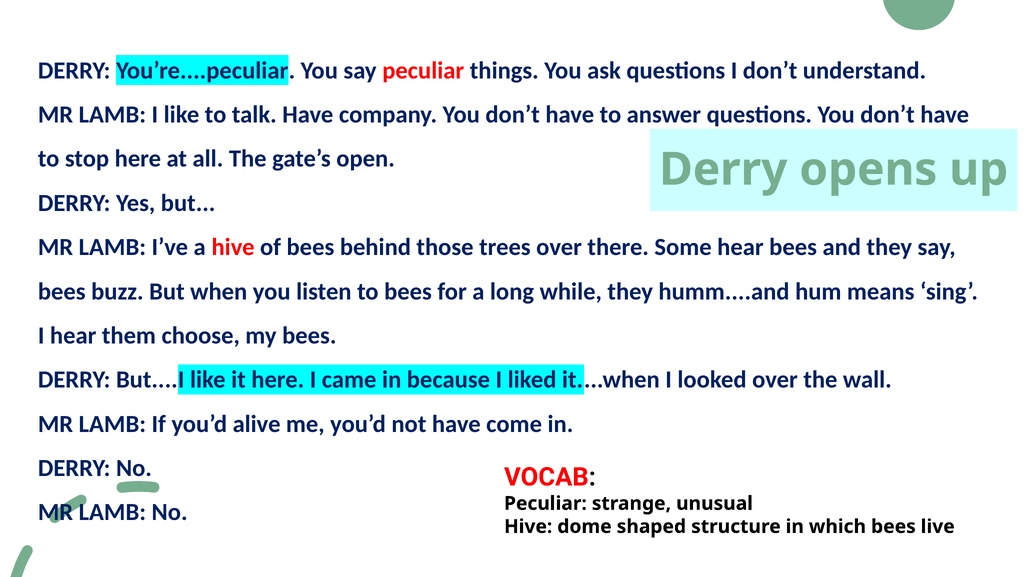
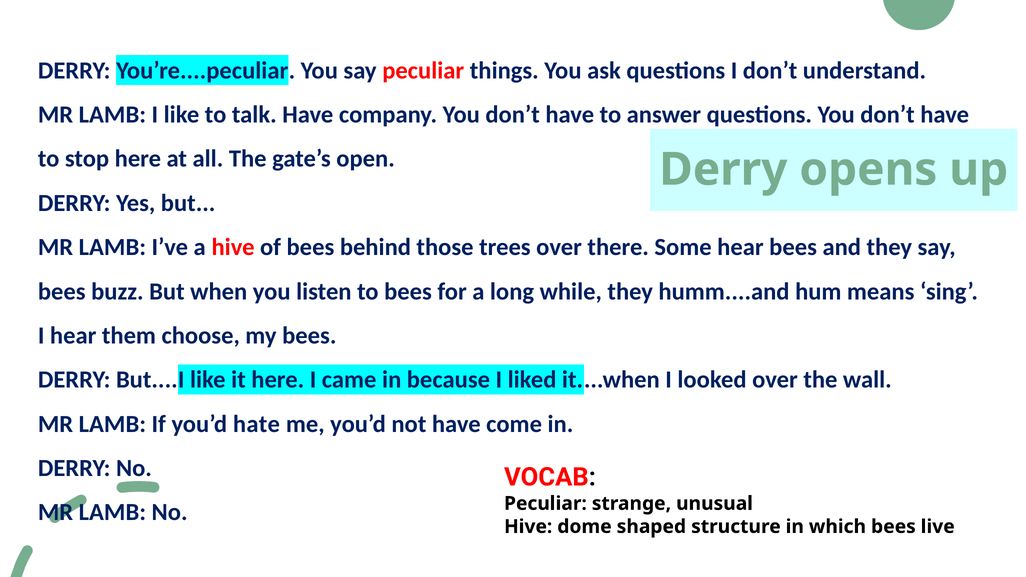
alive: alive -> hate
